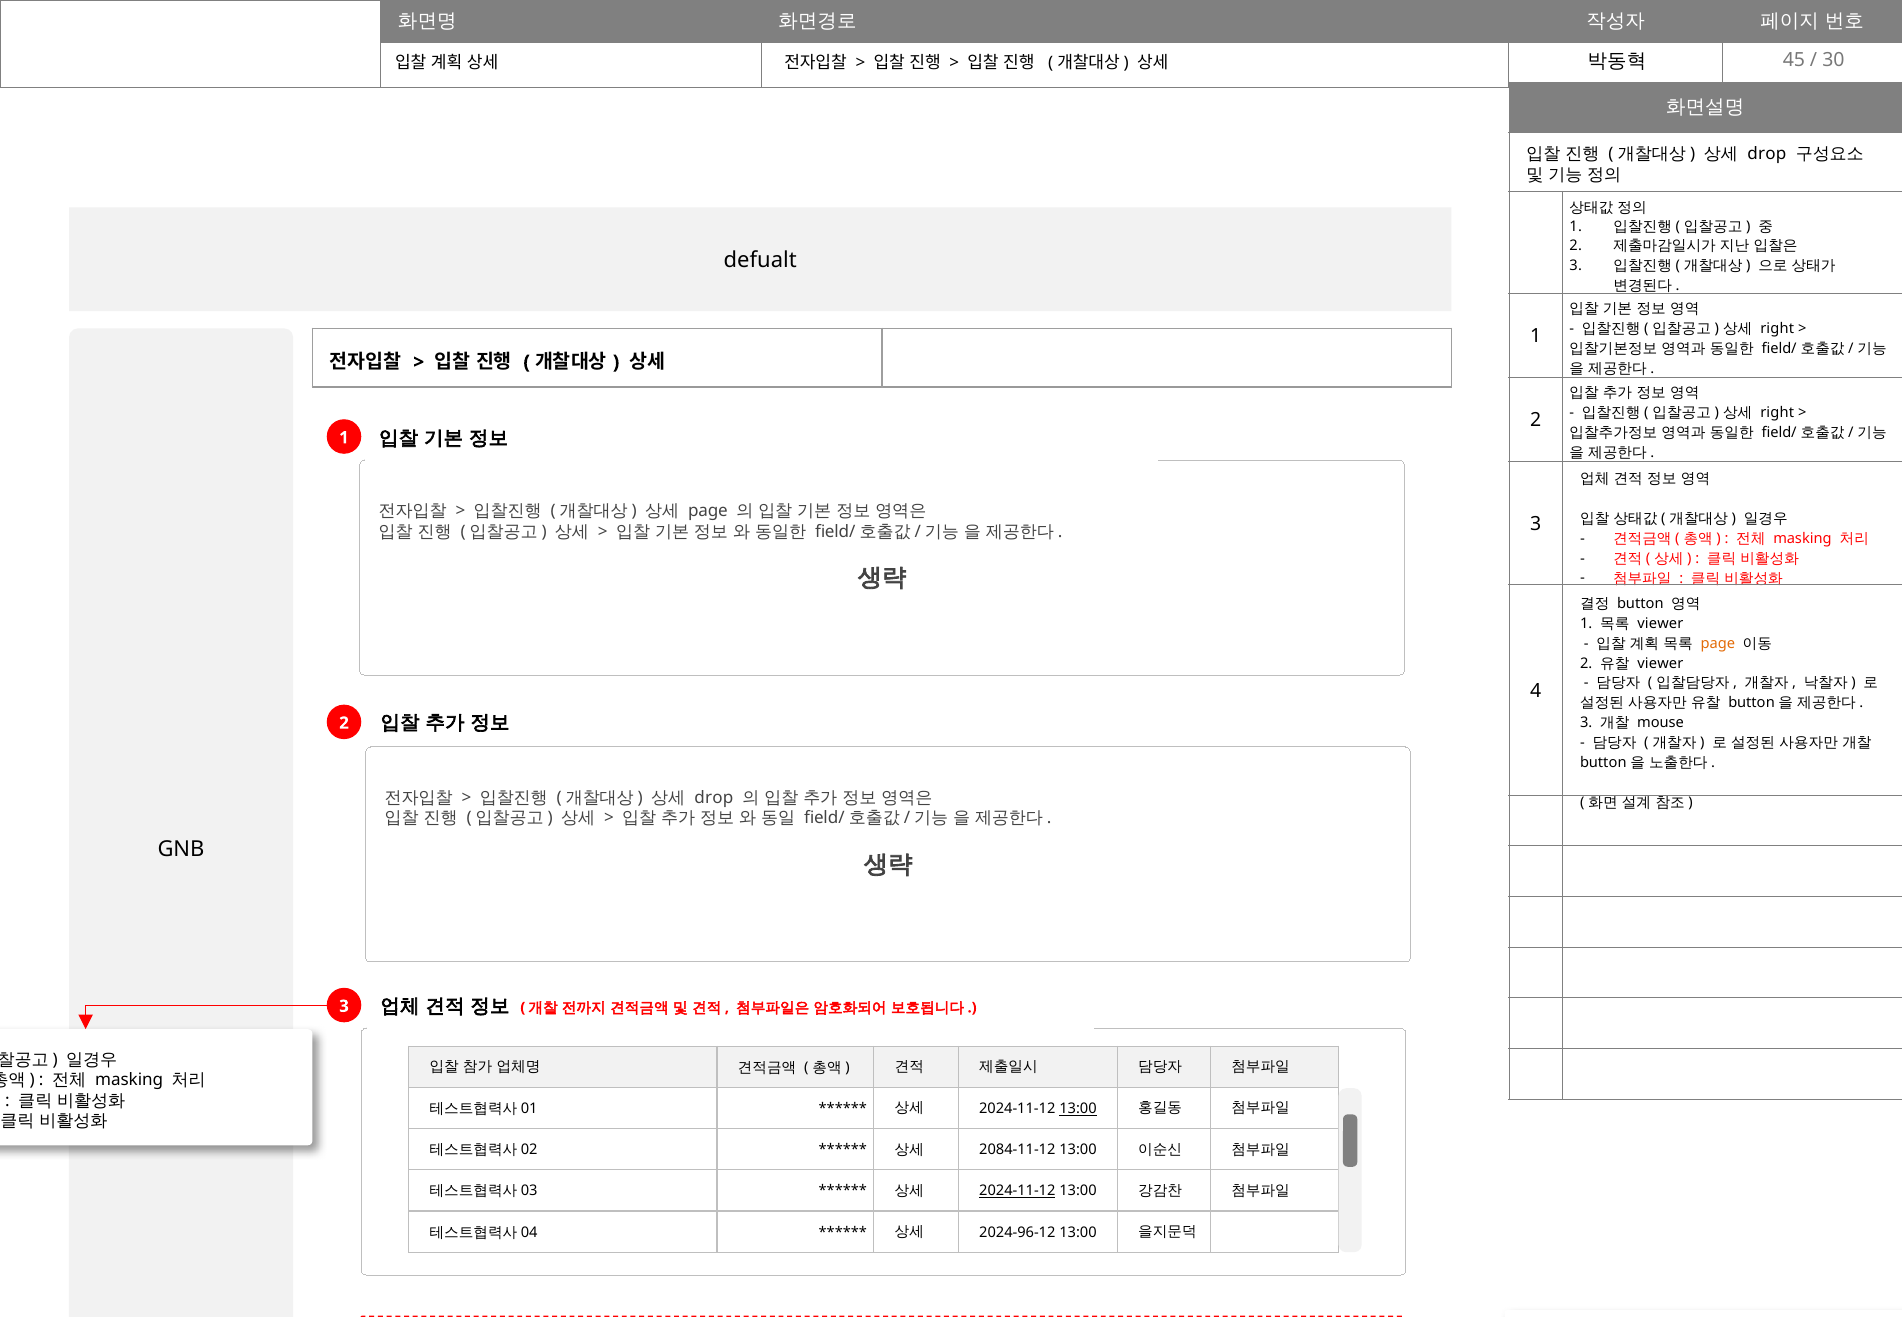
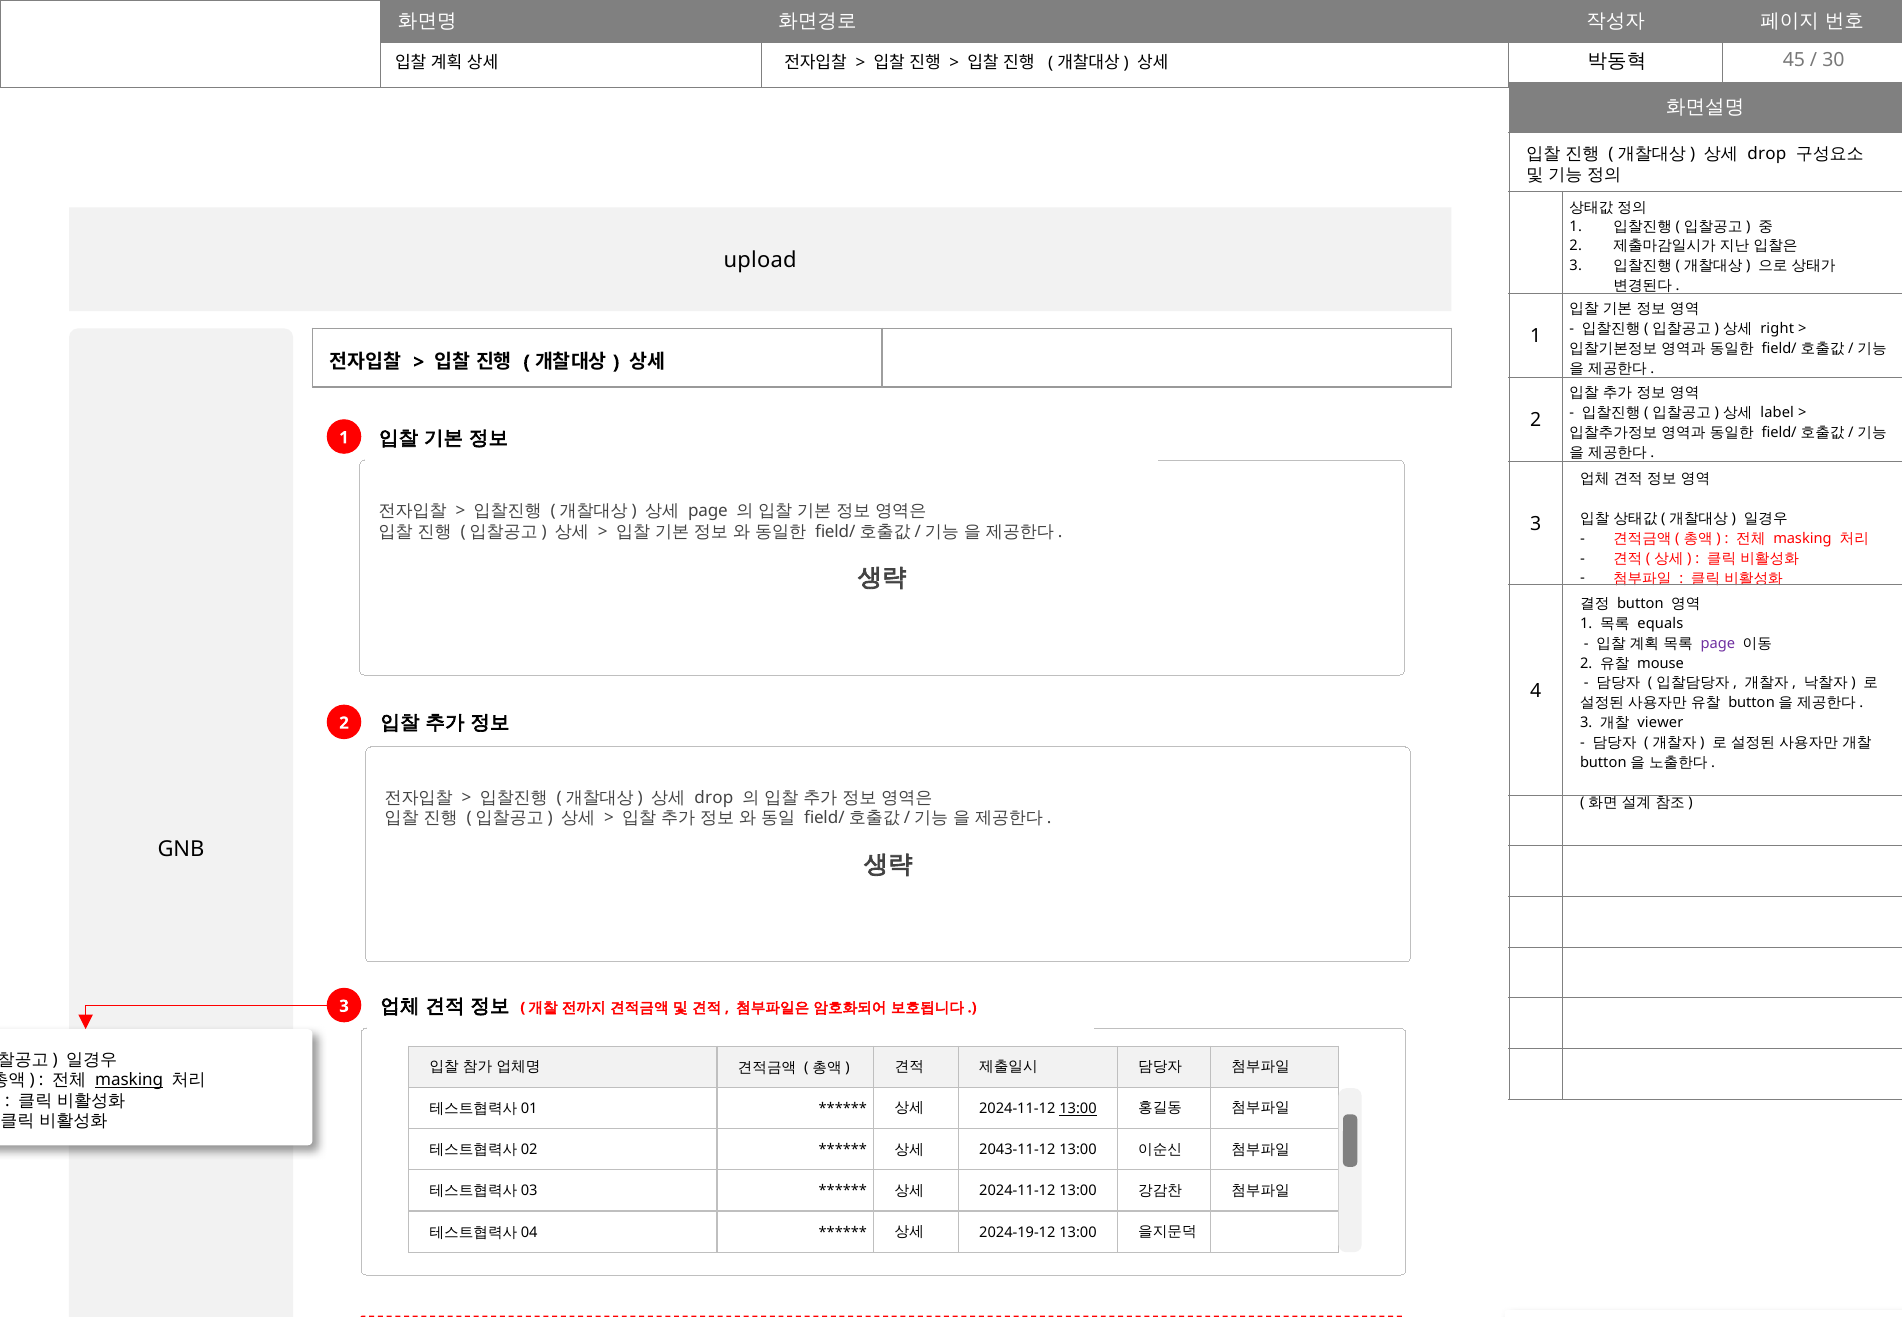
defualt: defualt -> upload
right at (1777, 413): right -> label
viewer at (1660, 623): viewer -> equals
page at (1718, 643) colour: orange -> purple
viewer at (1660, 663): viewer -> mouse
mouse: mouse -> viewer
masking at (129, 1080) underline: none -> present
2084-11-12: 2084-11-12 -> 2043-11-12
2024-11-12 at (1017, 1191) underline: present -> none
2024-96-12: 2024-96-12 -> 2024-19-12
